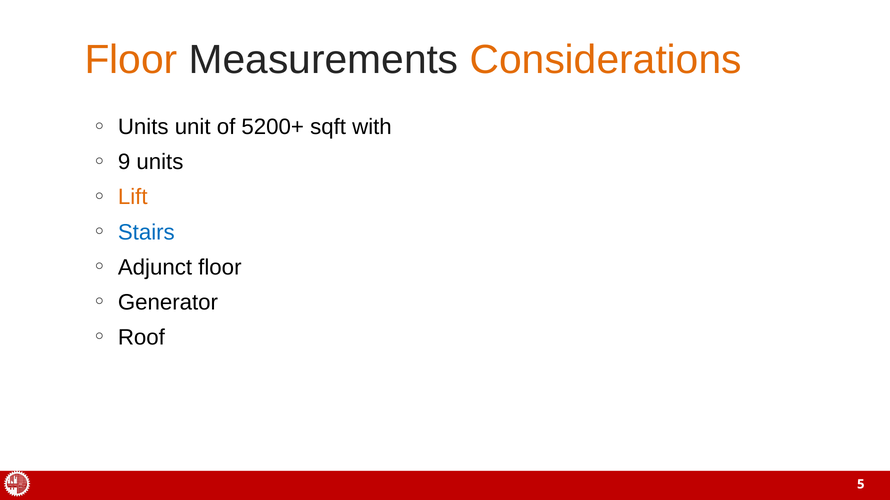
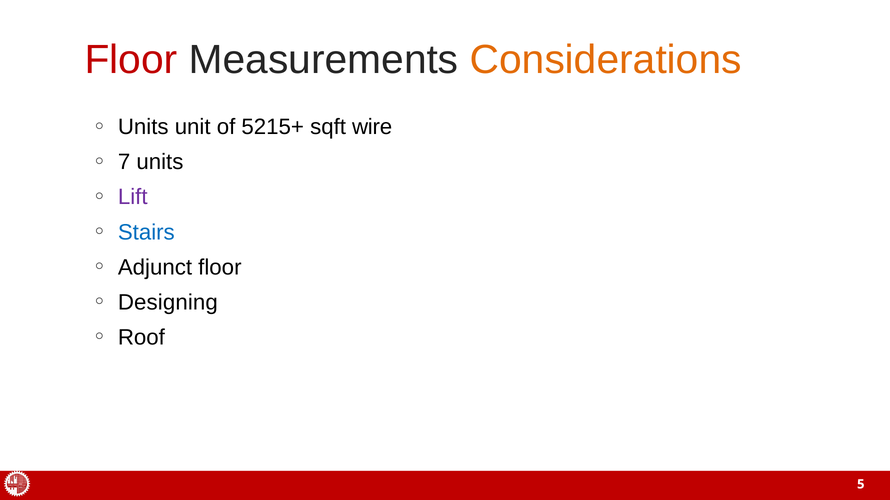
Floor at (131, 60) colour: orange -> red
5200+: 5200+ -> 5215+
with: with -> wire
9: 9 -> 7
Lift colour: orange -> purple
Generator: Generator -> Designing
